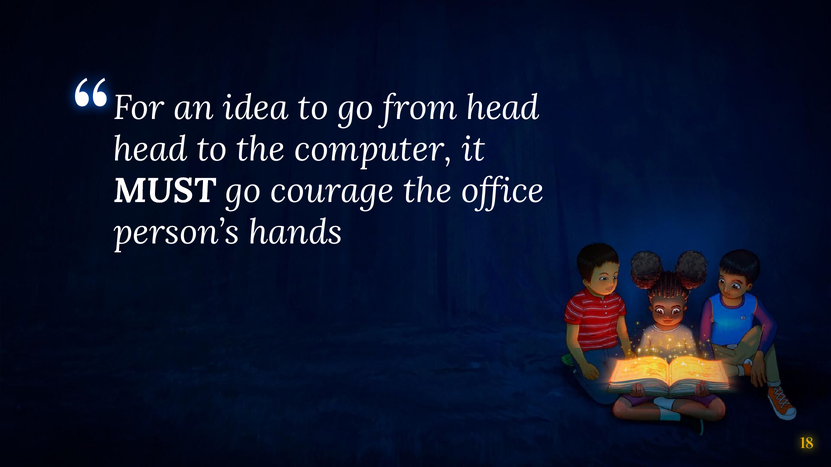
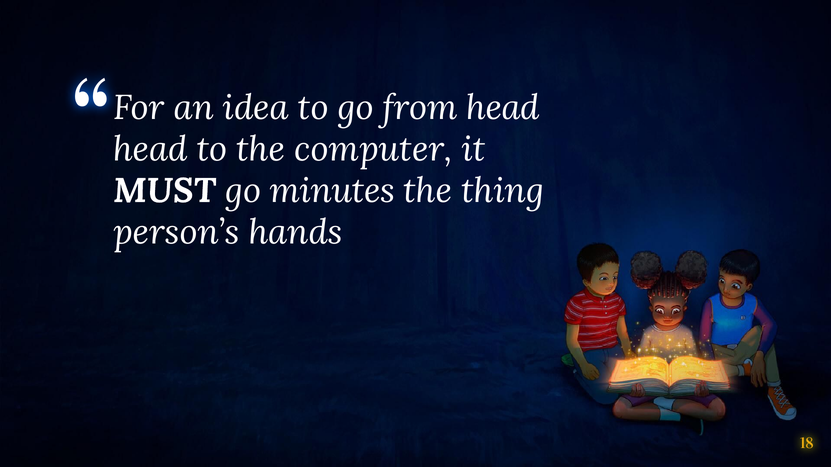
courage: courage -> minutes
office: office -> thing
